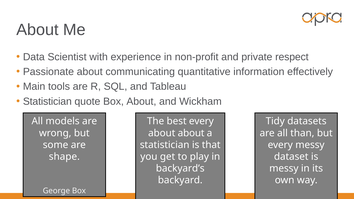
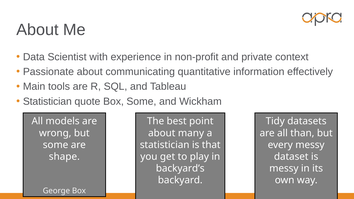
respect: respect -> context
Box About: About -> Some
best every: every -> point
about about: about -> many
